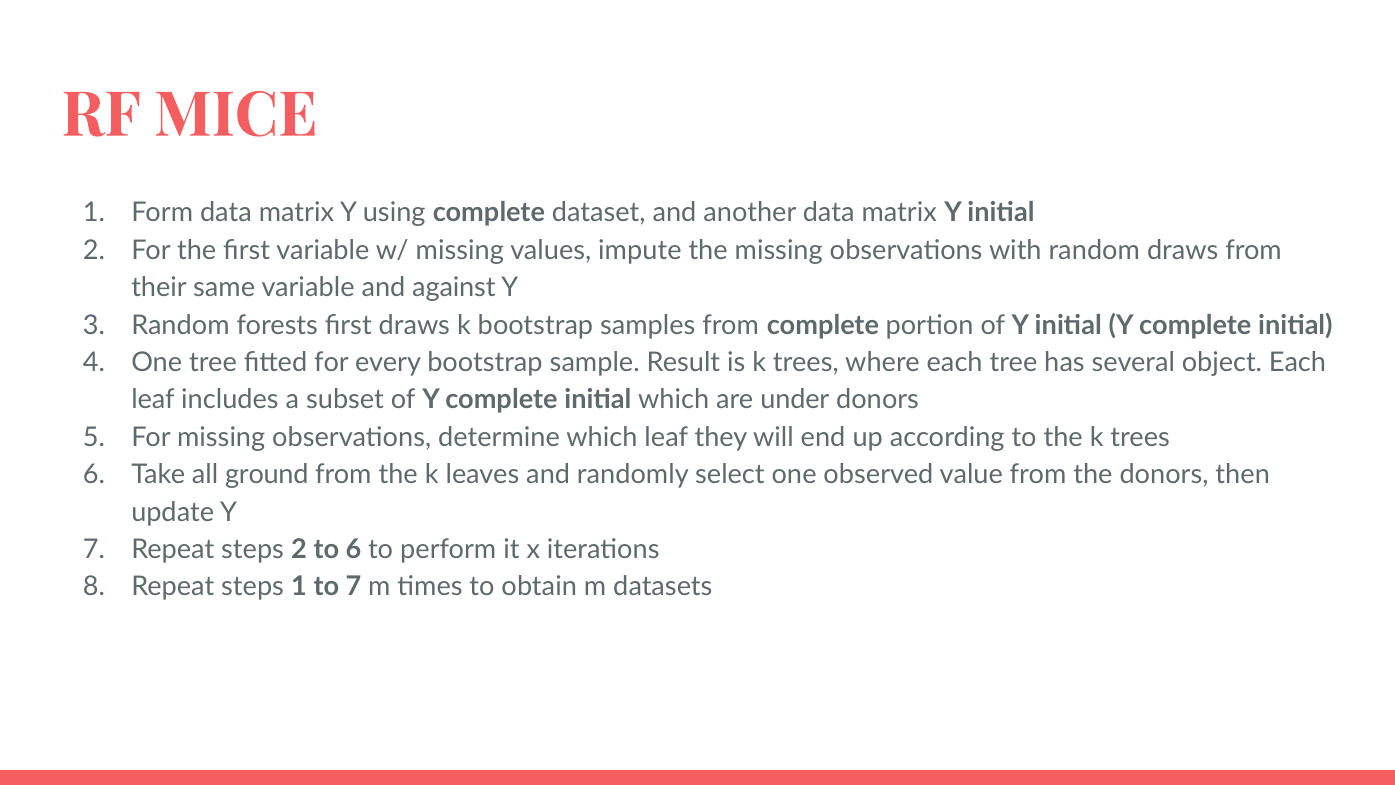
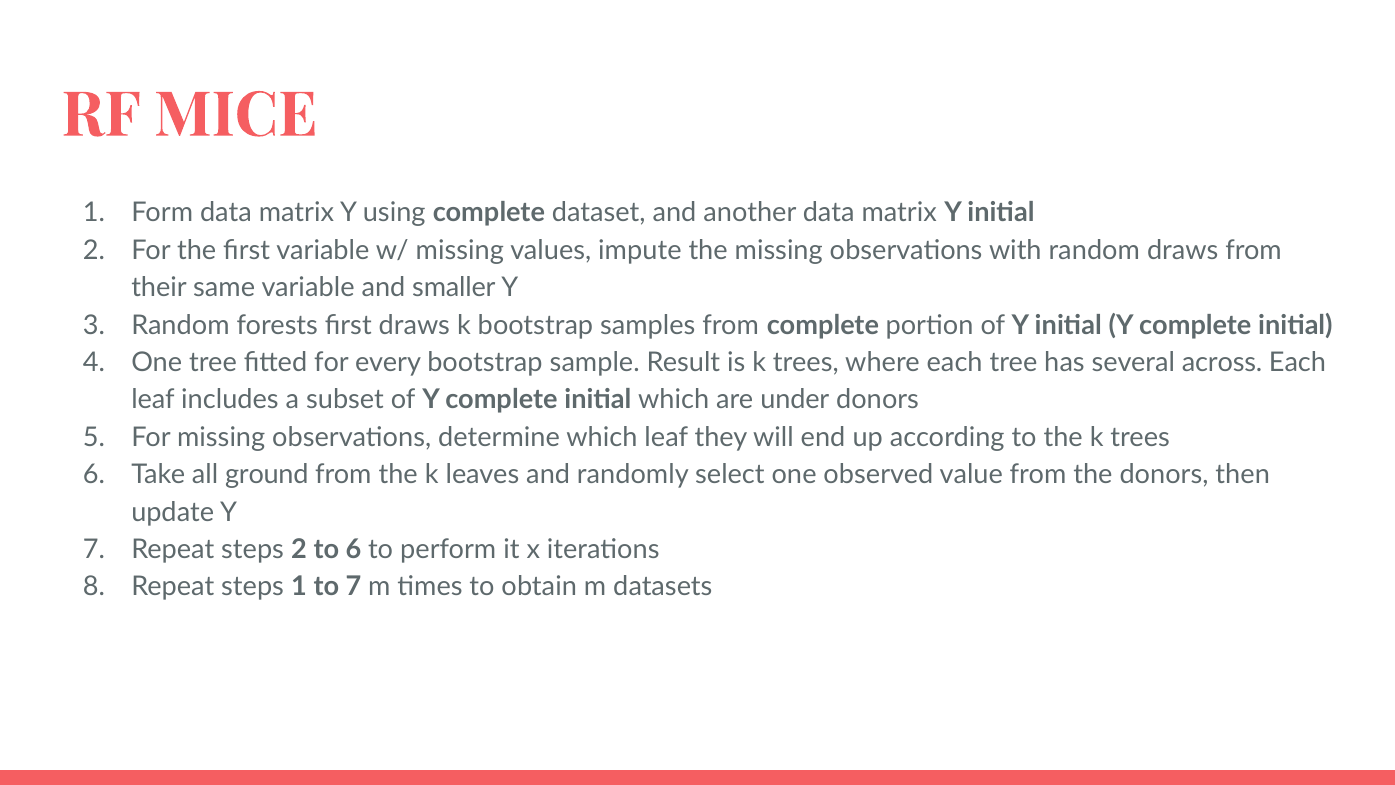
against: against -> smaller
object: object -> across
